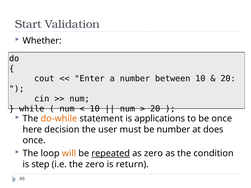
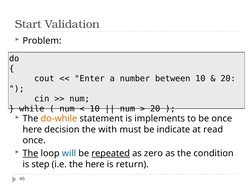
Whether: Whether -> Problem
applications: applications -> implements
user: user -> with
be number: number -> indicate
does: does -> read
The at (30, 154) underline: none -> present
will colour: orange -> blue
the zero: zero -> here
